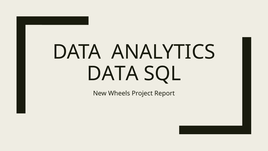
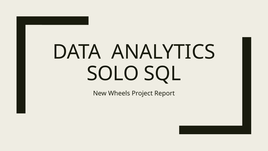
DATA at (113, 73): DATA -> SOLO
